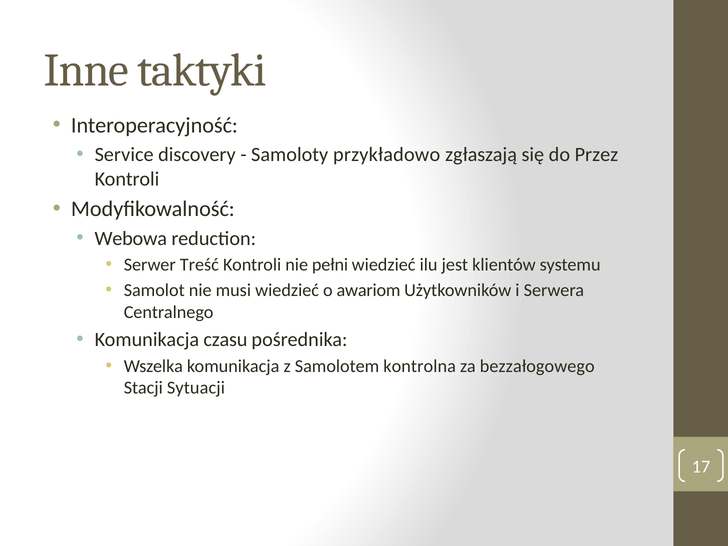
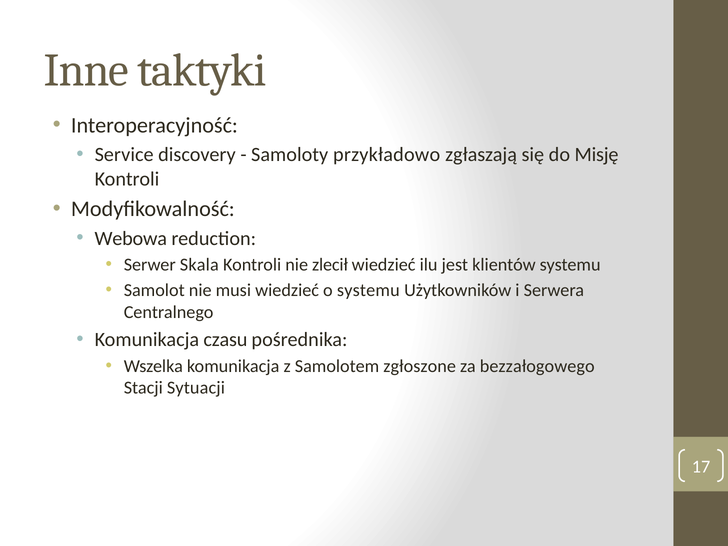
Przez: Przez -> Misję
Treść: Treść -> Skala
pełni: pełni -> zlecił
o awariom: awariom -> systemu
kontrolna: kontrolna -> zgłoszone
